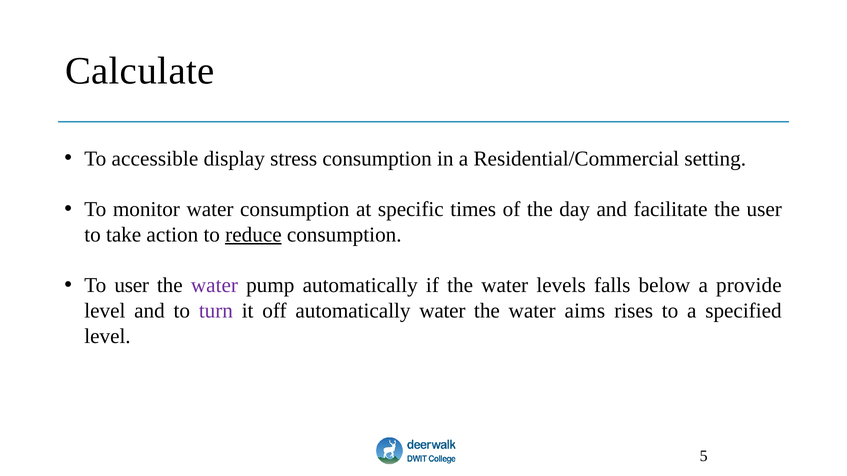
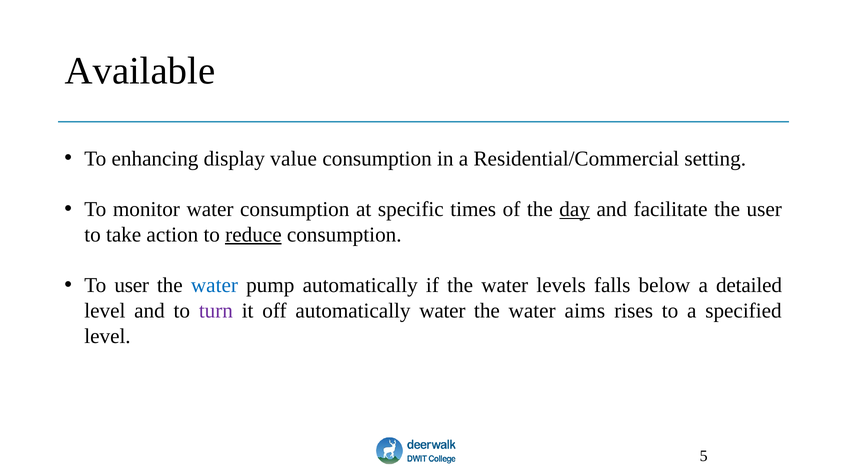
Calculate: Calculate -> Available
accessible: accessible -> enhancing
stress: stress -> value
day underline: none -> present
water at (214, 286) colour: purple -> blue
provide: provide -> detailed
